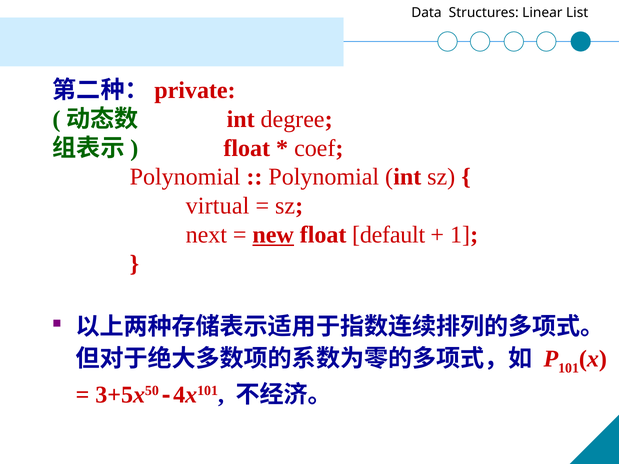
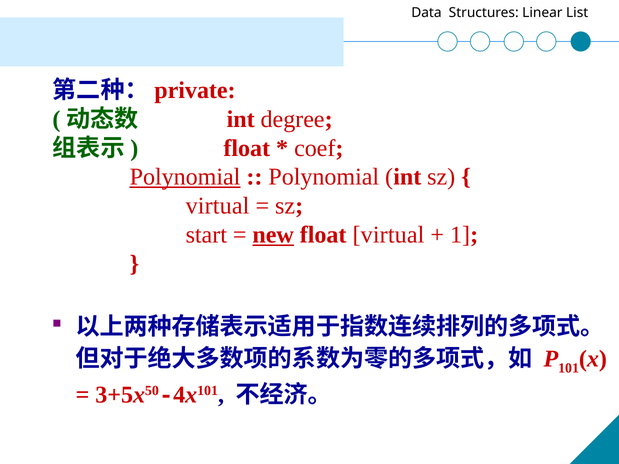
Polynomial at (185, 177) underline: none -> present
next: next -> start
float default: default -> virtual
